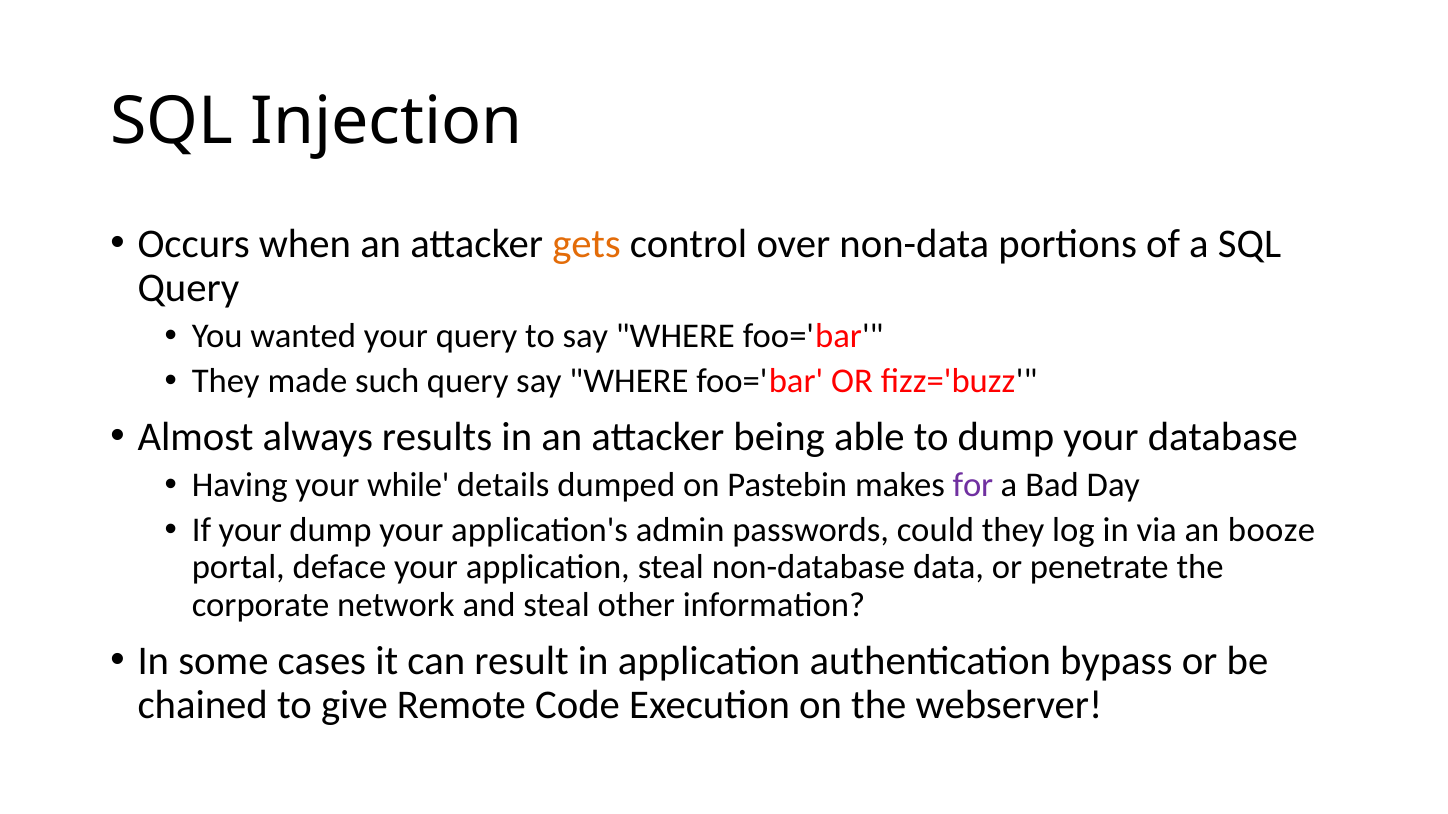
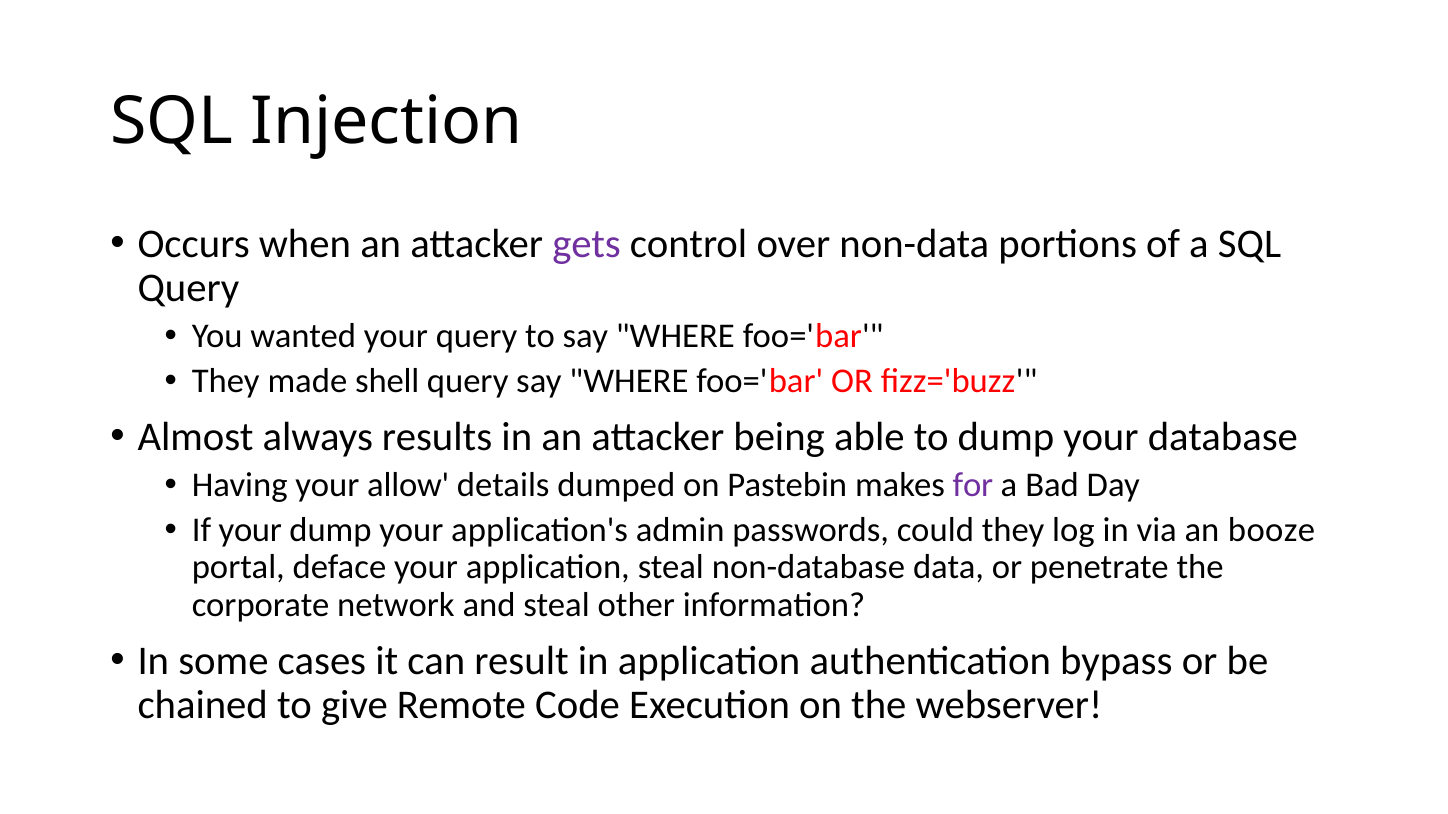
gets colour: orange -> purple
such: such -> shell
while: while -> allow
